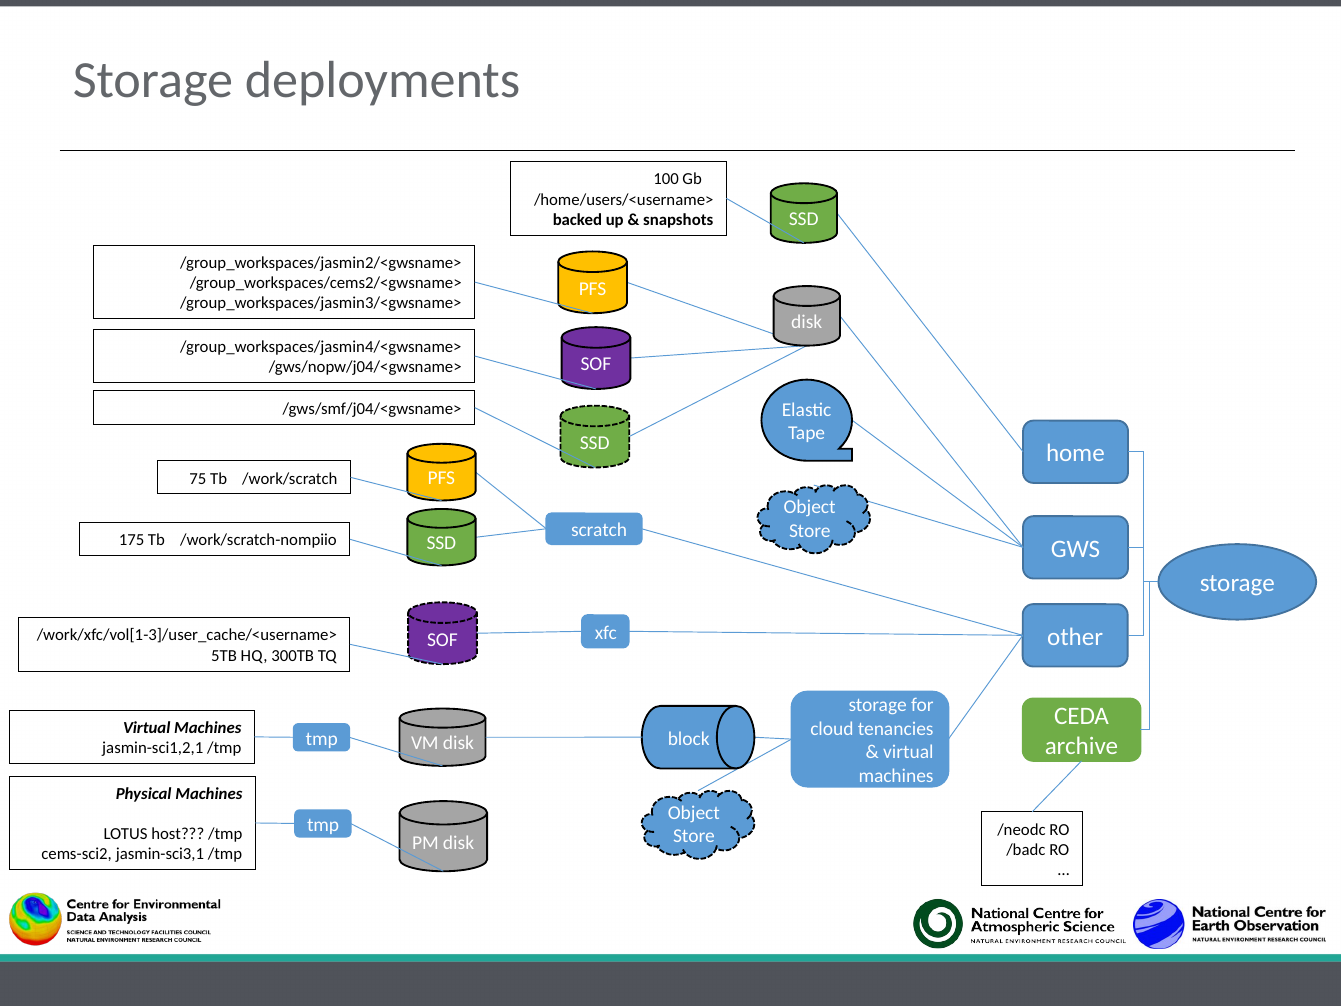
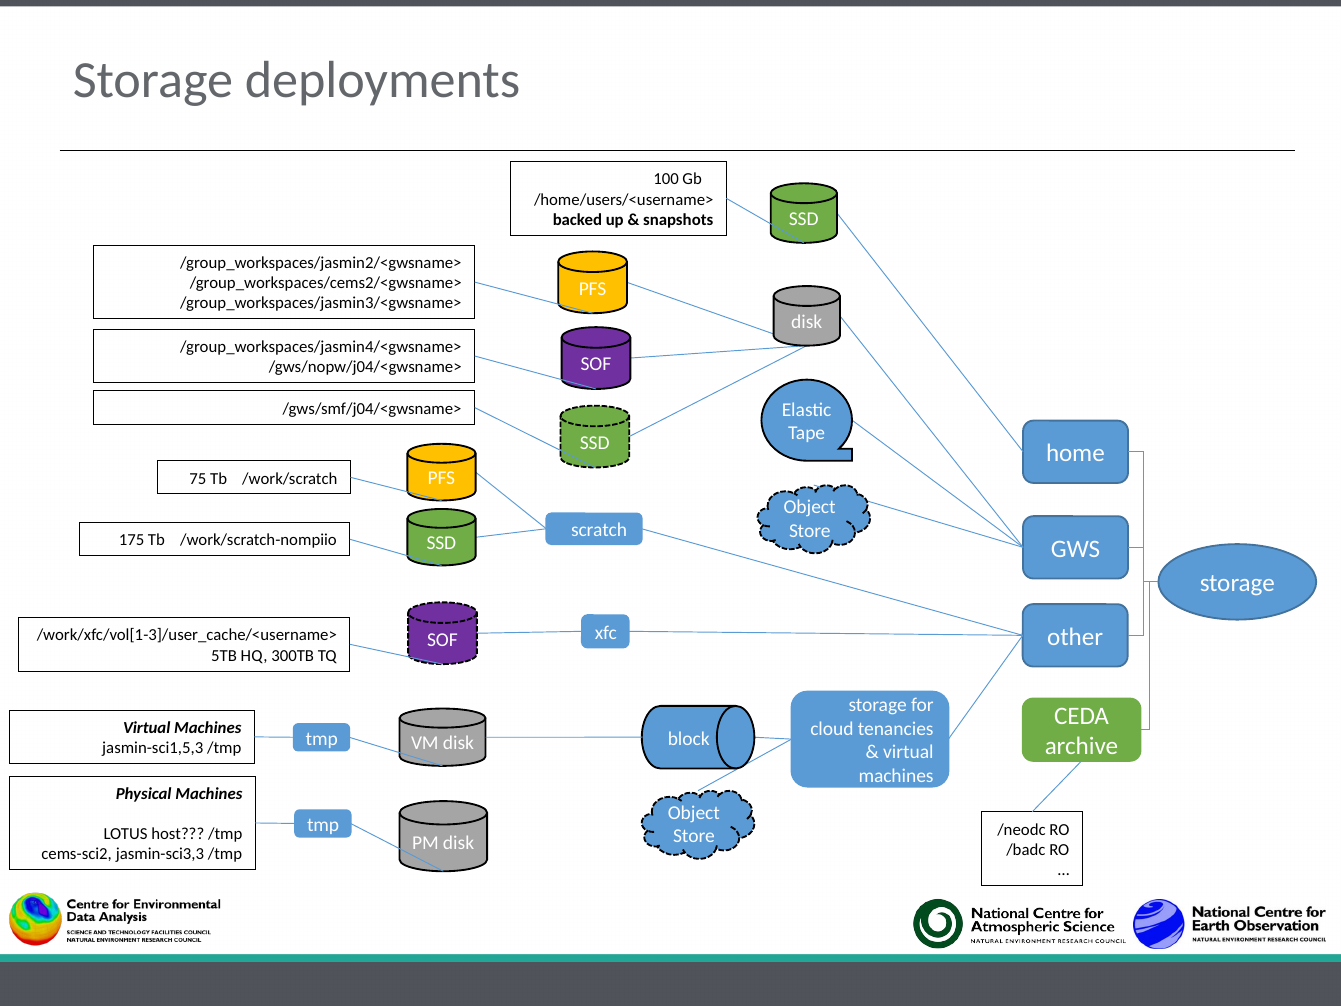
jasmin-sci1,2,1: jasmin-sci1,2,1 -> jasmin-sci1,5,3
jasmin-sci3,1: jasmin-sci3,1 -> jasmin-sci3,3
